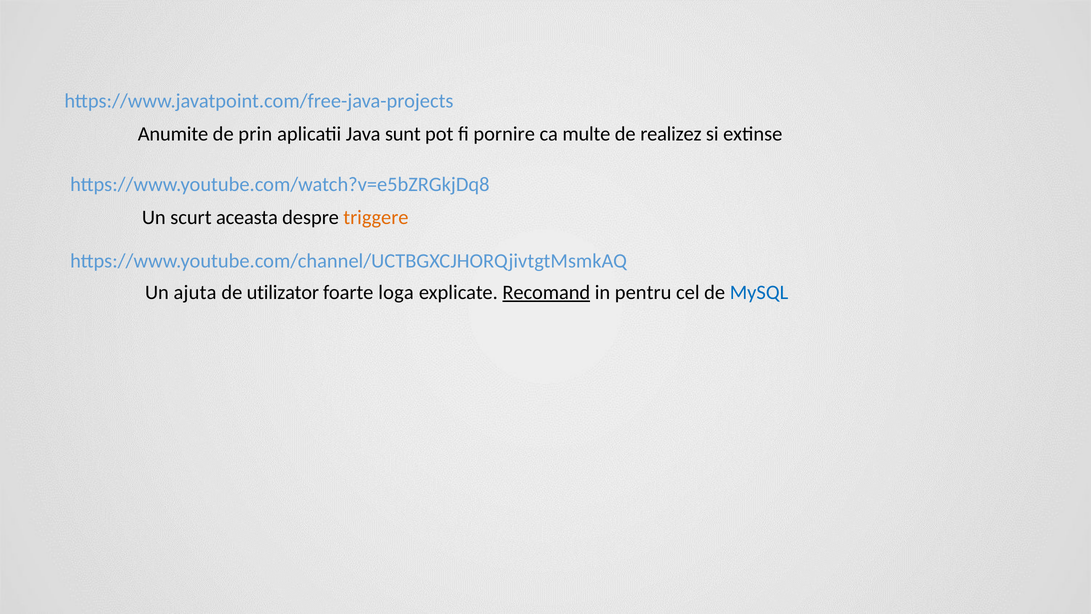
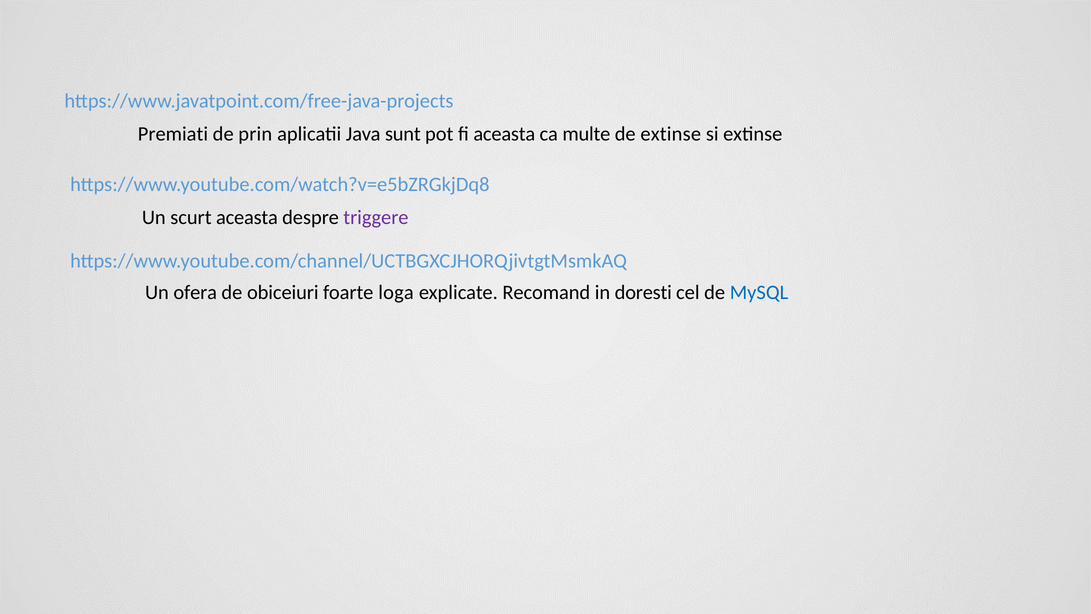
Anumite: Anumite -> Premiati
fi pornire: pornire -> aceasta
de realizez: realizez -> extinse
triggere colour: orange -> purple
ajuta: ajuta -> ofera
utilizator: utilizator -> obiceiuri
Recomand underline: present -> none
pentru: pentru -> doresti
